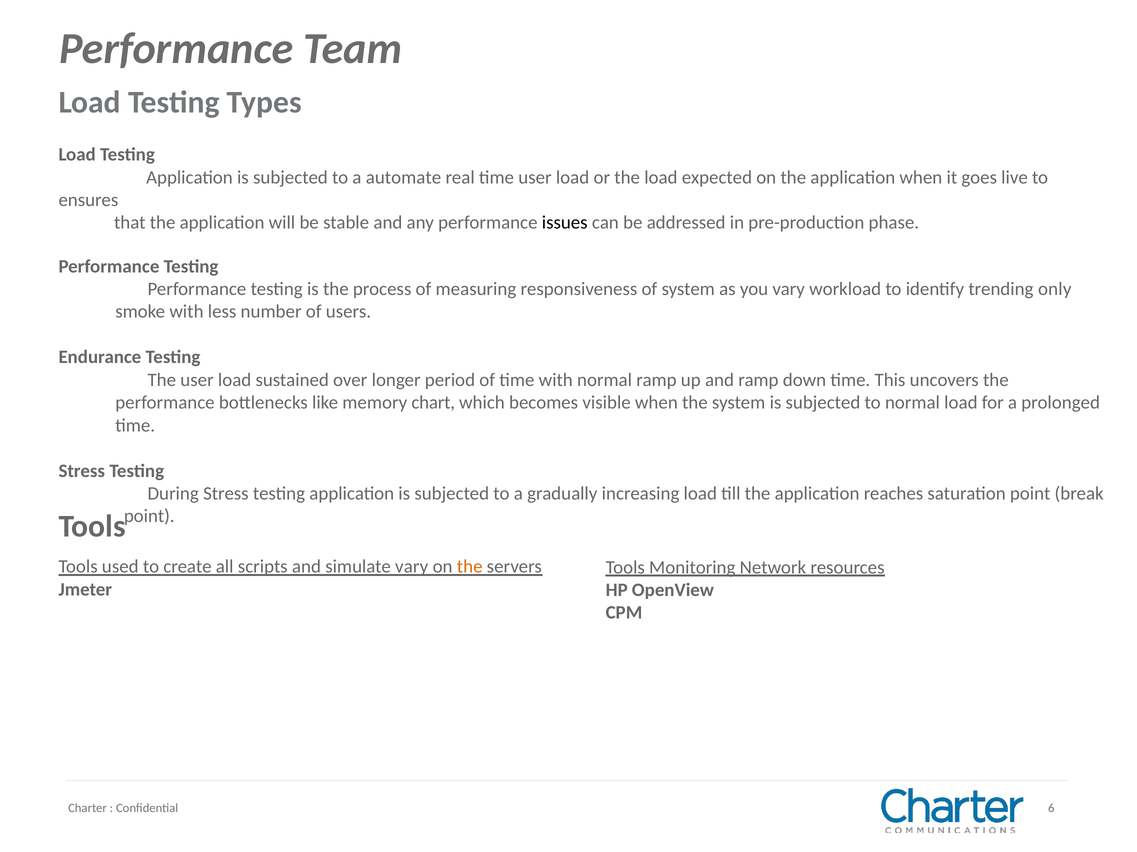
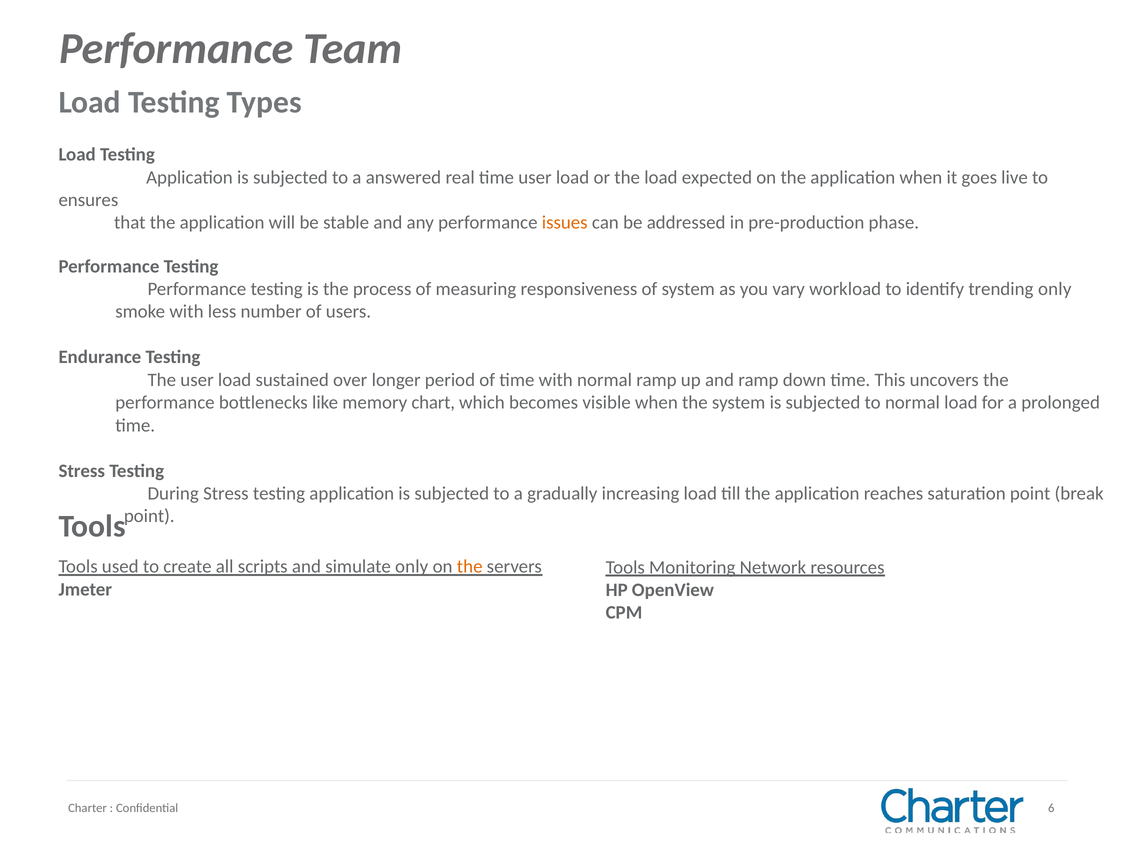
automate: automate -> answered
issues colour: black -> orange
simulate vary: vary -> only
